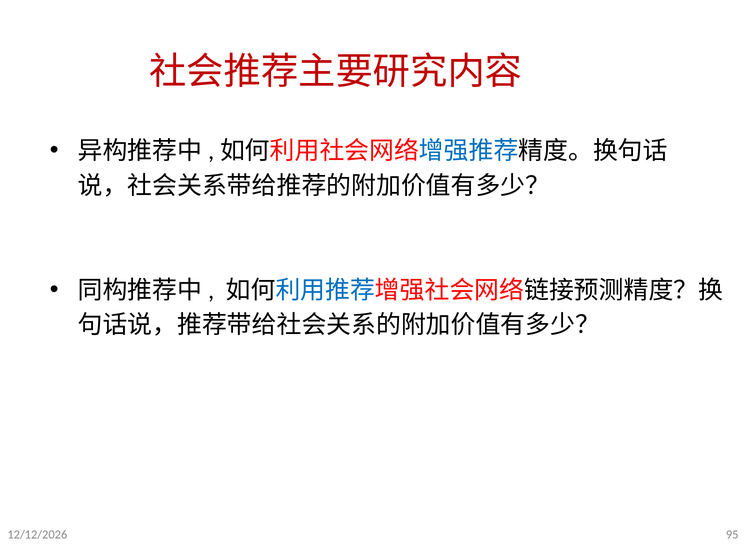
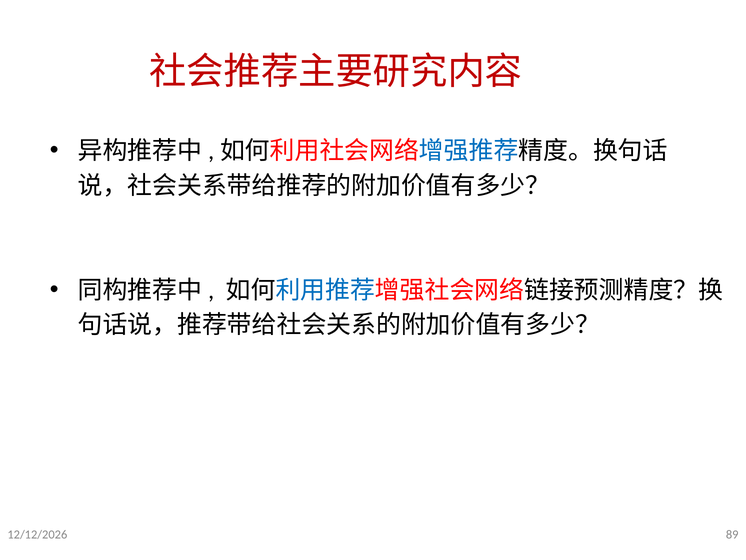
95: 95 -> 89
